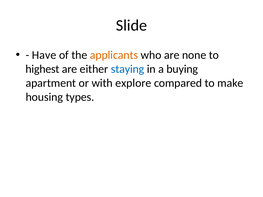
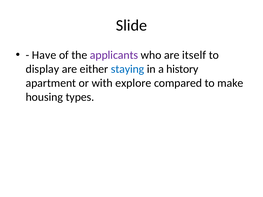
applicants colour: orange -> purple
none: none -> itself
highest: highest -> display
buying: buying -> history
